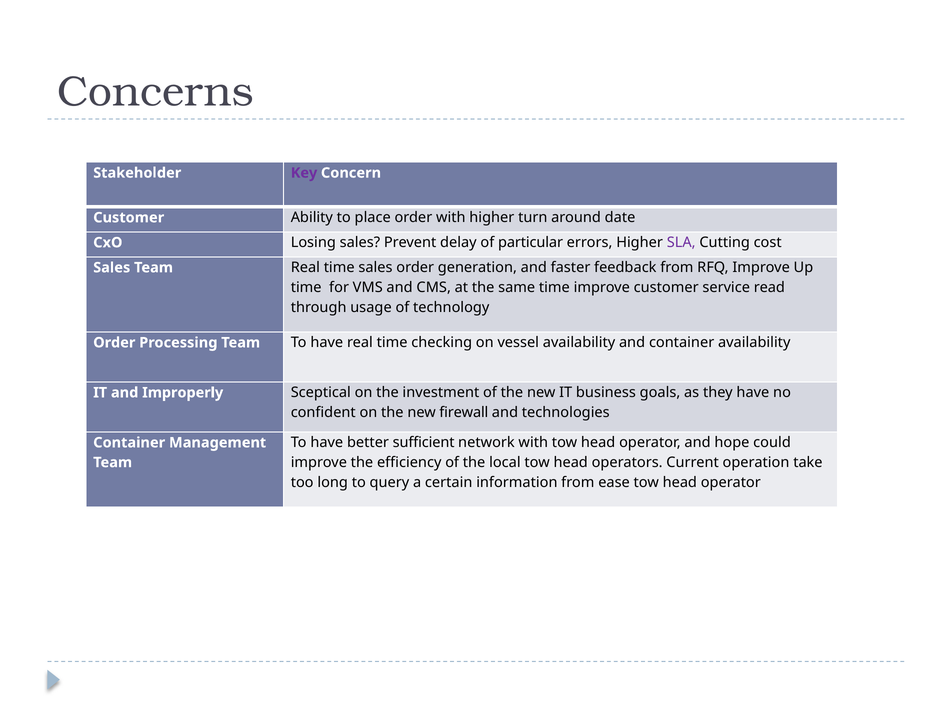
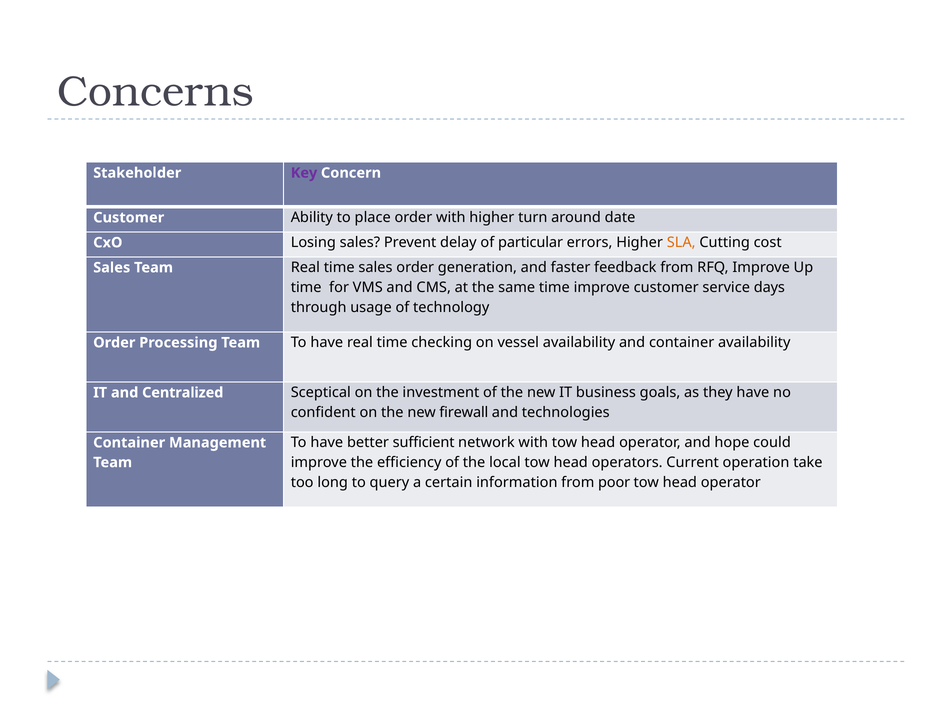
SLA colour: purple -> orange
read: read -> days
Improperly: Improperly -> Centralized
ease: ease -> poor
